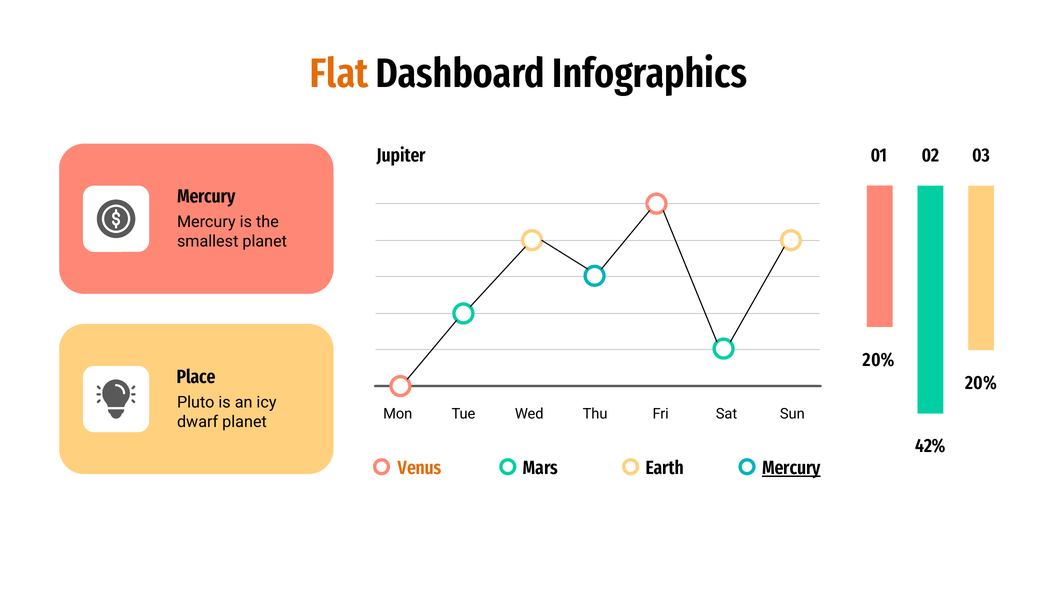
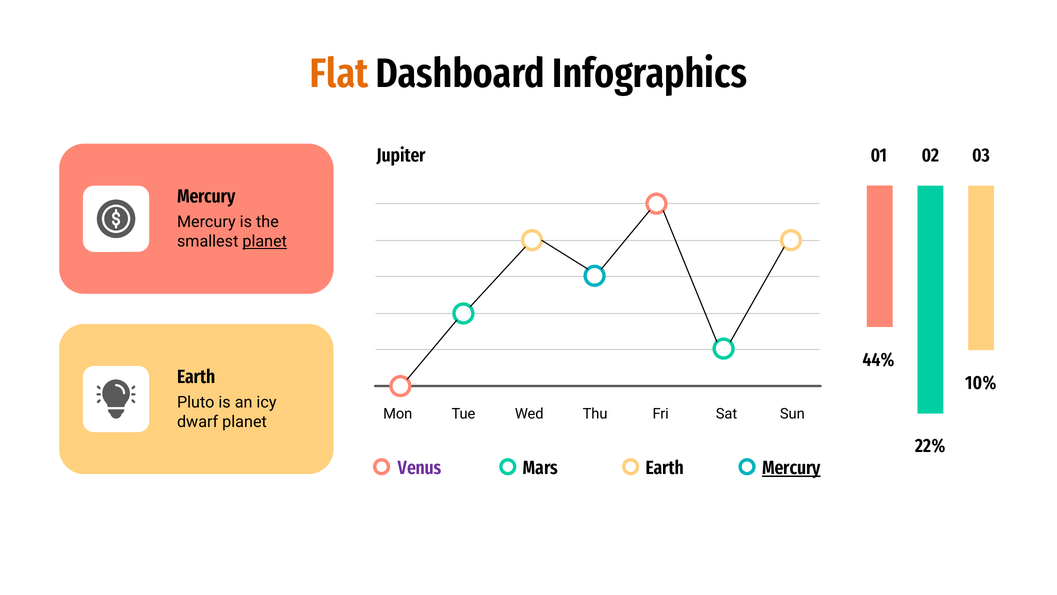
planet at (265, 241) underline: none -> present
20% at (879, 359): 20% -> 44%
Place at (196, 377): Place -> Earth
20% at (981, 382): 20% -> 10%
42%: 42% -> 22%
Venus colour: orange -> purple
